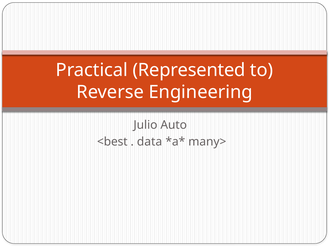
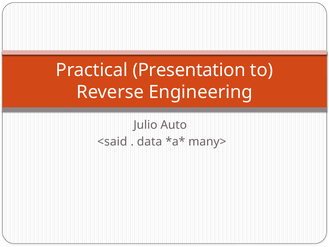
Represented: Represented -> Presentation
<best: <best -> <said
